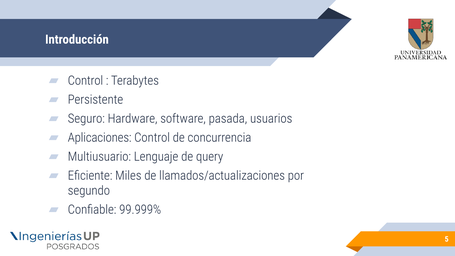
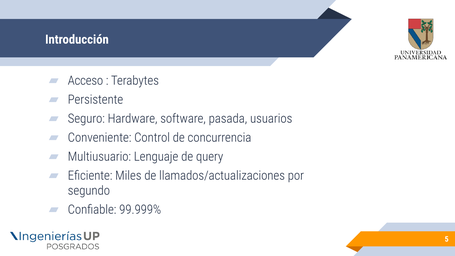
Control at (85, 81): Control -> Acceso
Aplicaciones: Aplicaciones -> Conveniente
